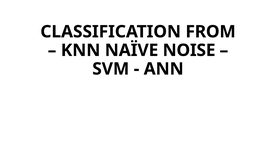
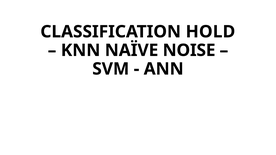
FROM: FROM -> HOLD
